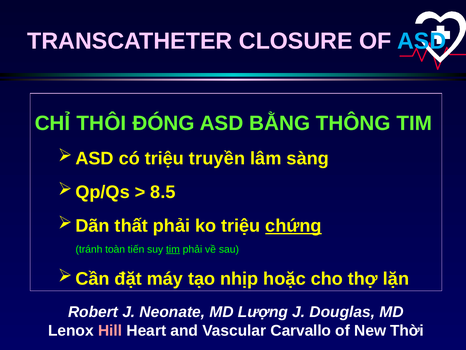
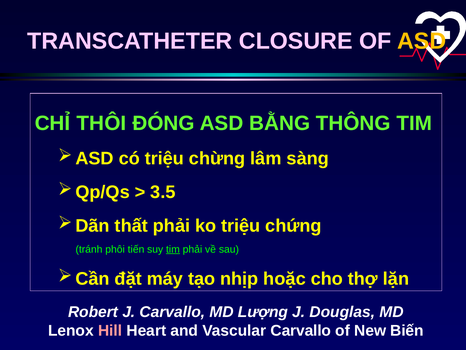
ASD at (422, 41) colour: light blue -> yellow
truyền: truyền -> chừng
8.5: 8.5 -> 3.5
chứng underline: present -> none
toàn: toàn -> phôi
J Neonate: Neonate -> Carvallo
Thời: Thời -> Biến
